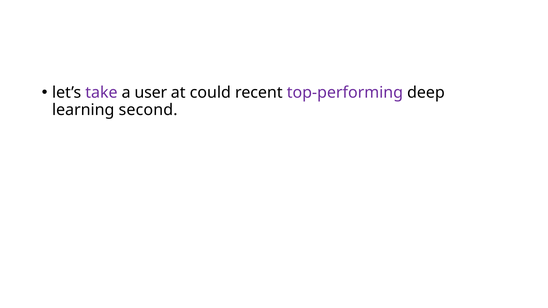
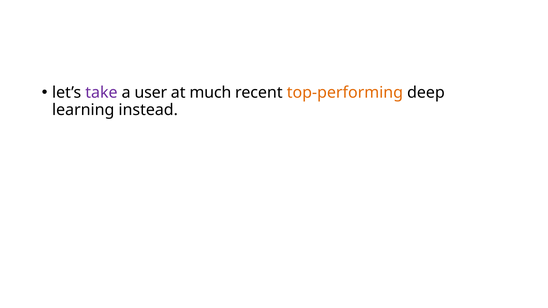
could: could -> much
top-performing colour: purple -> orange
second: second -> instead
